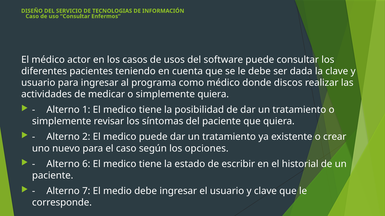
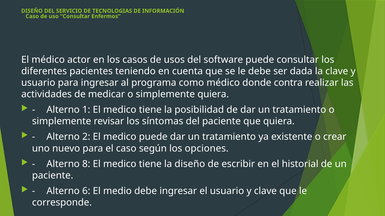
discos: discos -> contra
6: 6 -> 8
la estado: estado -> diseño
7: 7 -> 6
